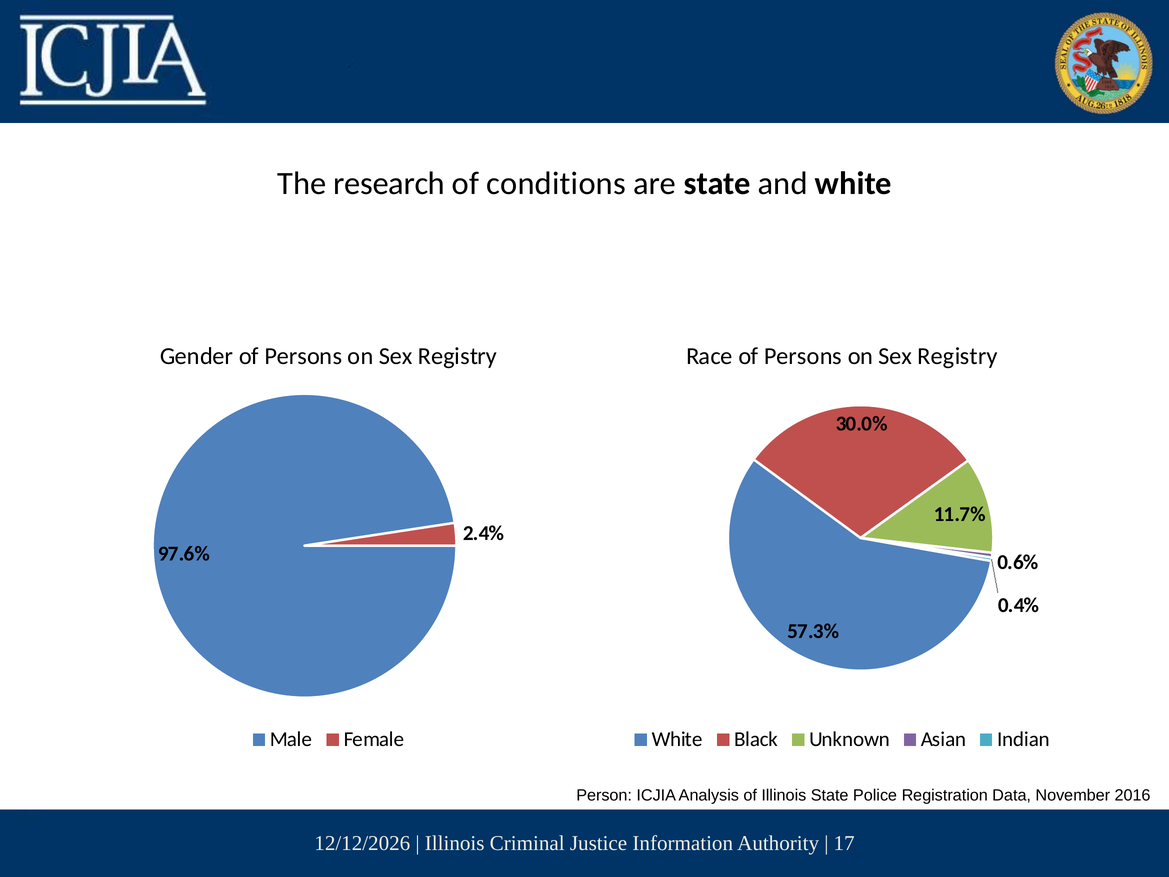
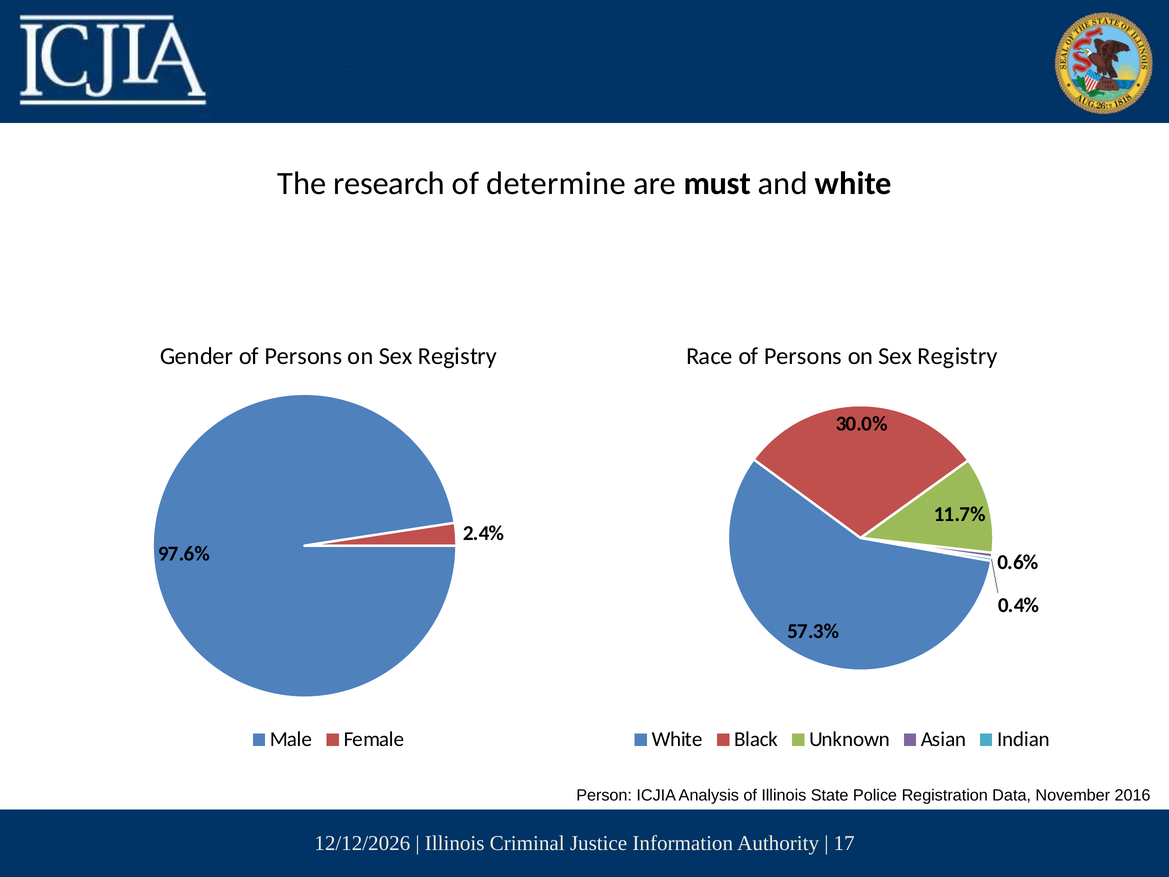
conditions: conditions -> determine
are state: state -> must
